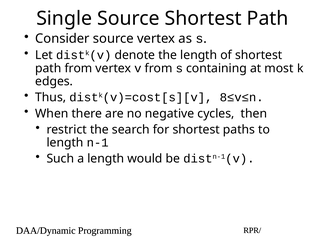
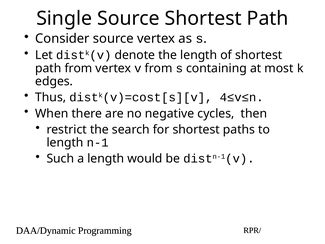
8≤v≤n: 8≤v≤n -> 4≤v≤n
